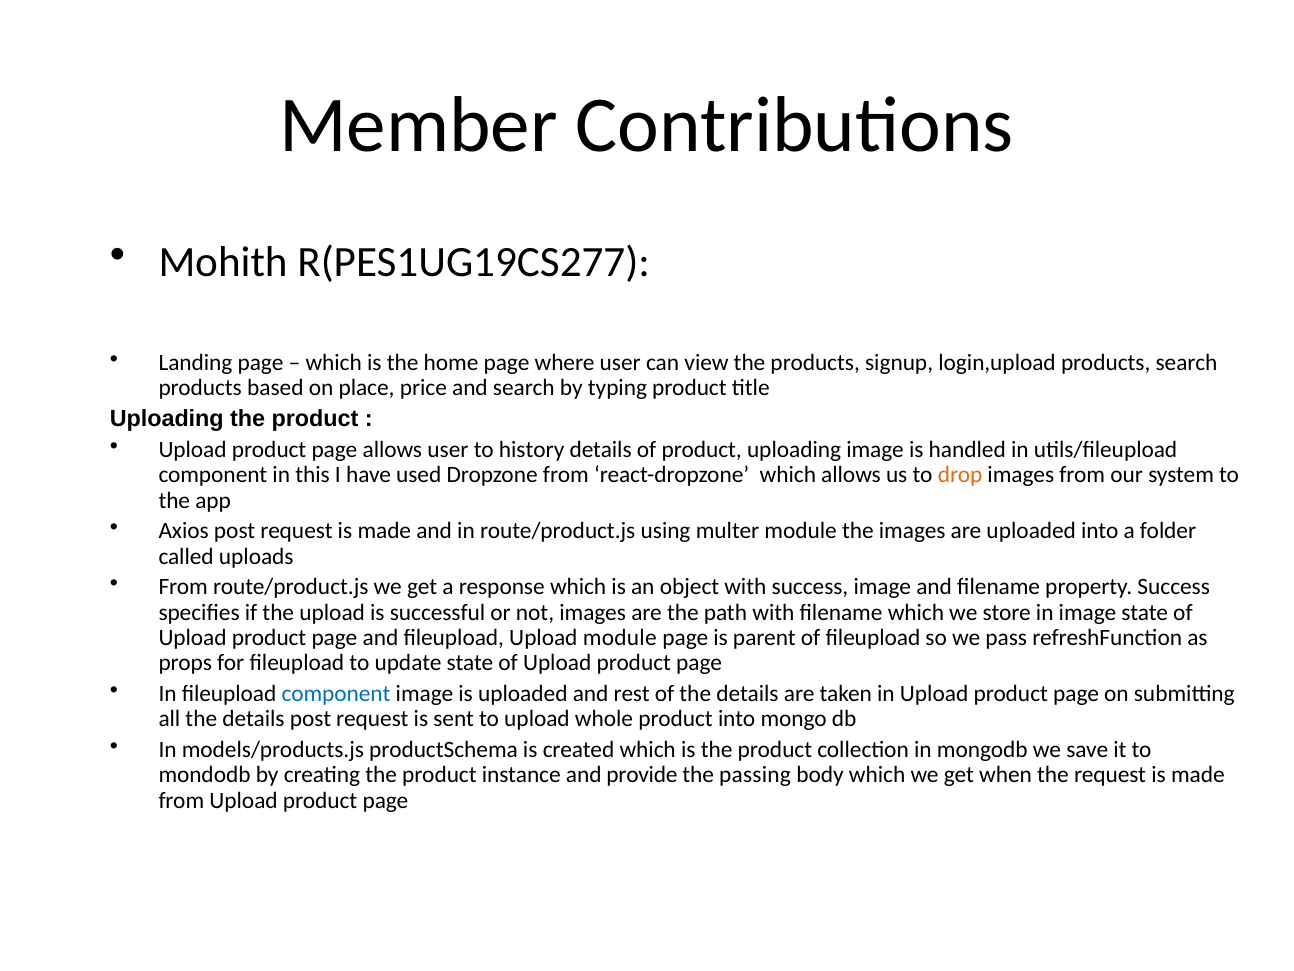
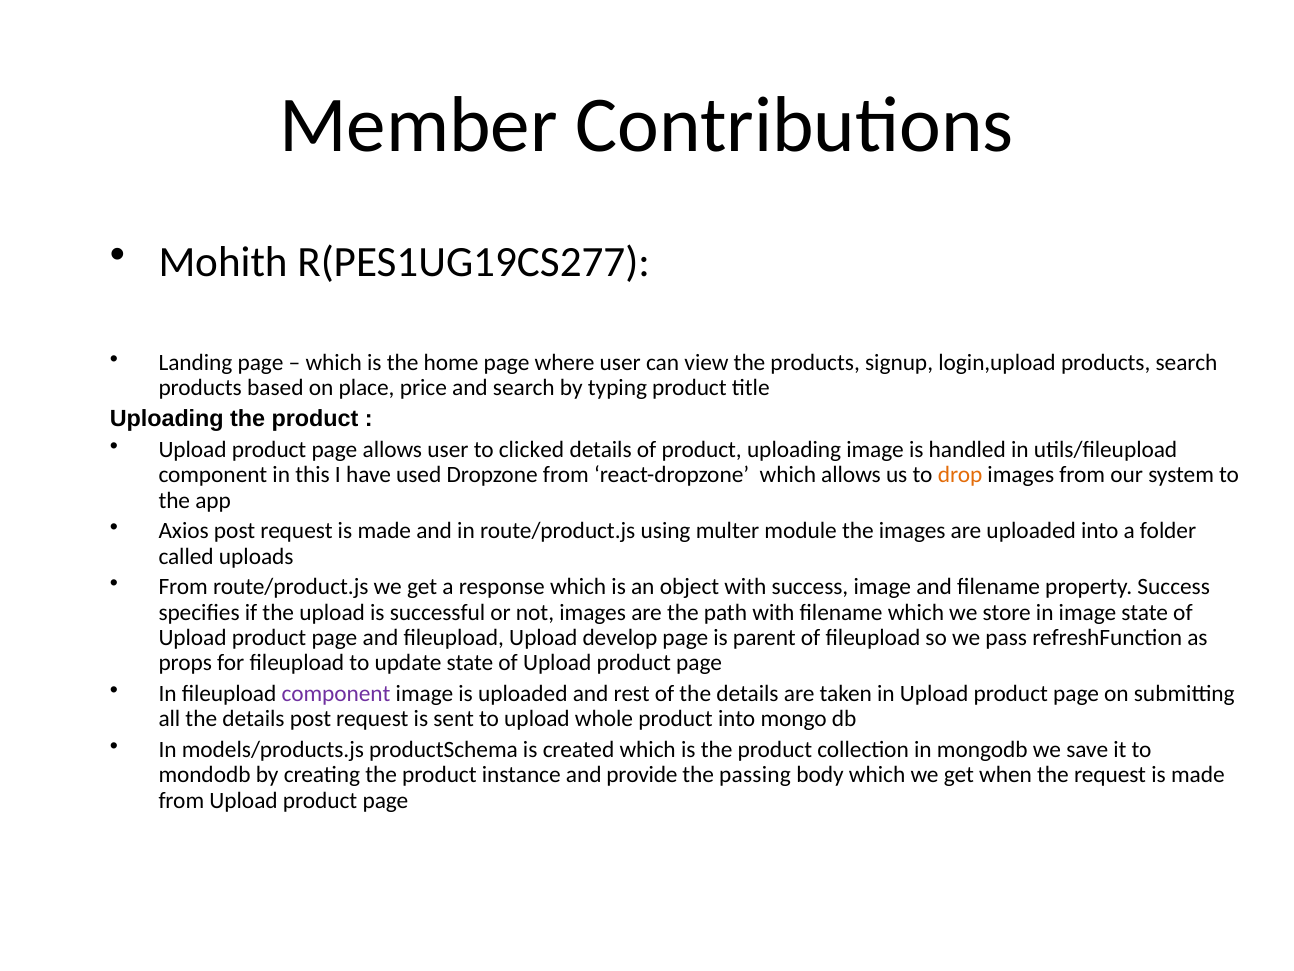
history: history -> clicked
Upload module: module -> develop
component at (336, 693) colour: blue -> purple
